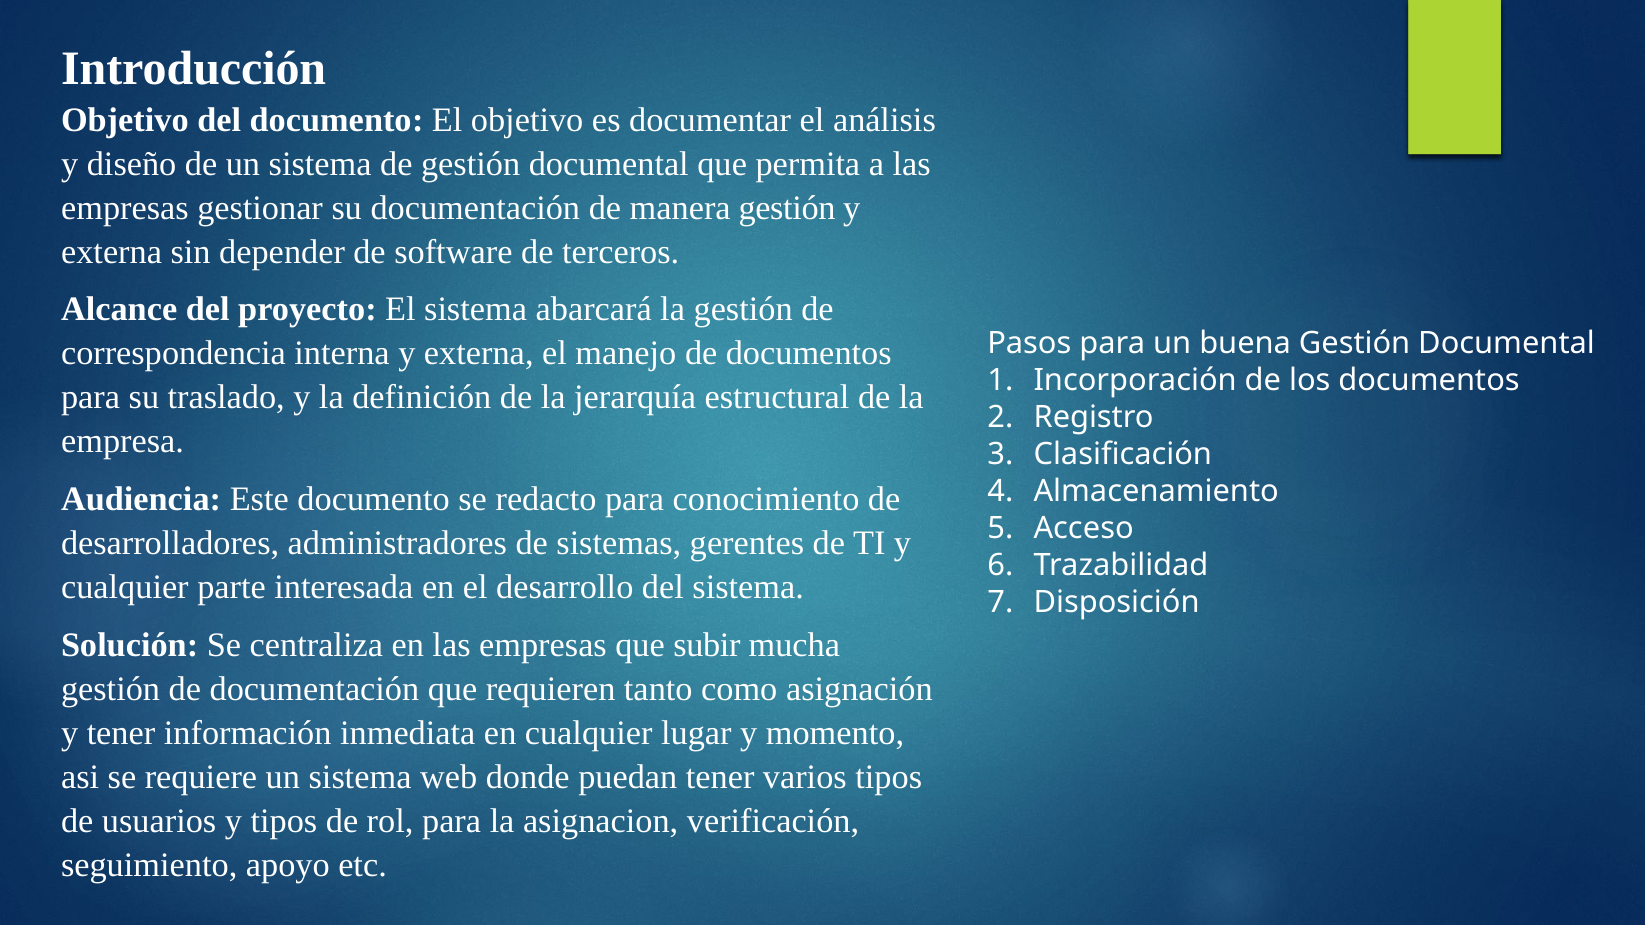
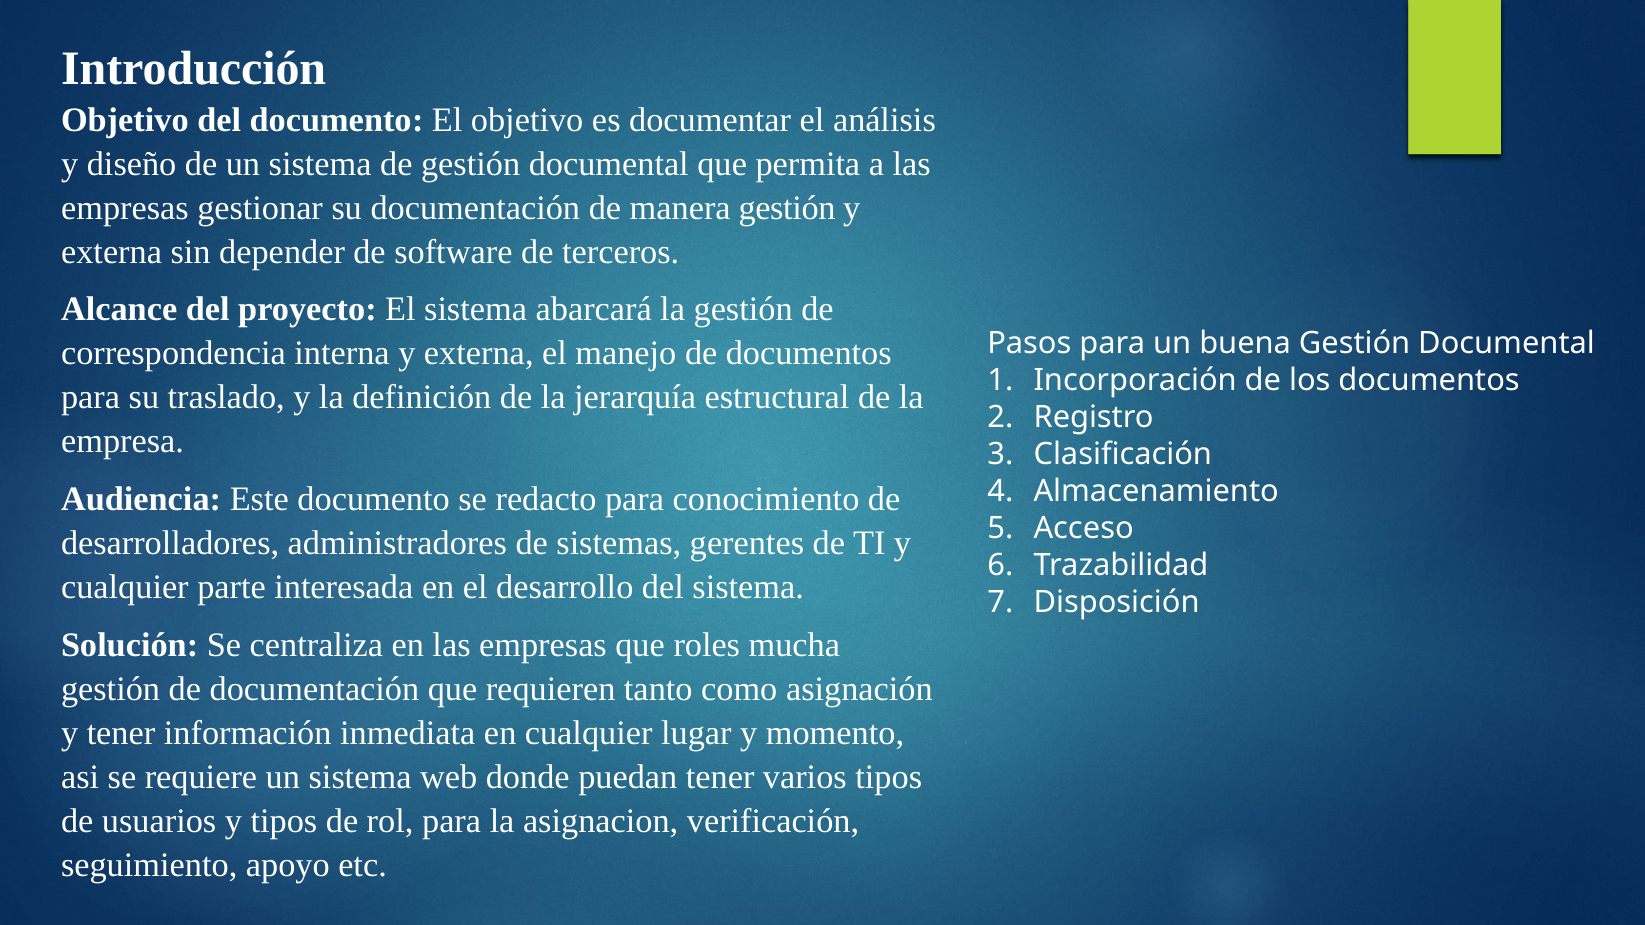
subir: subir -> roles
